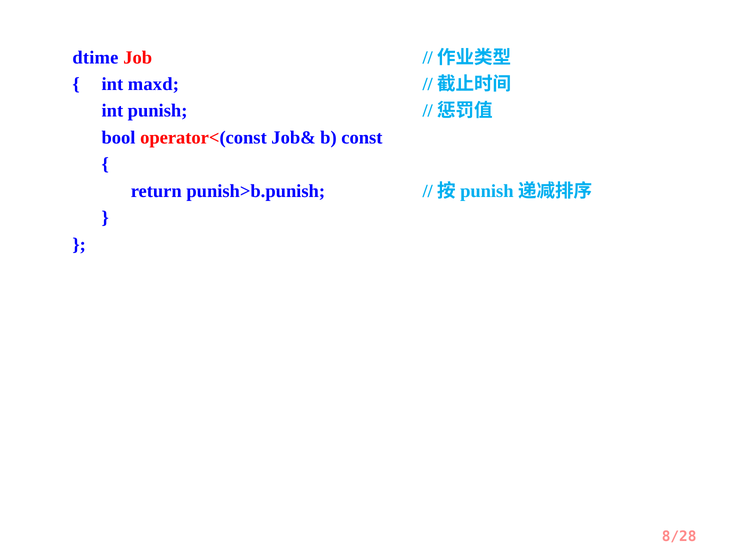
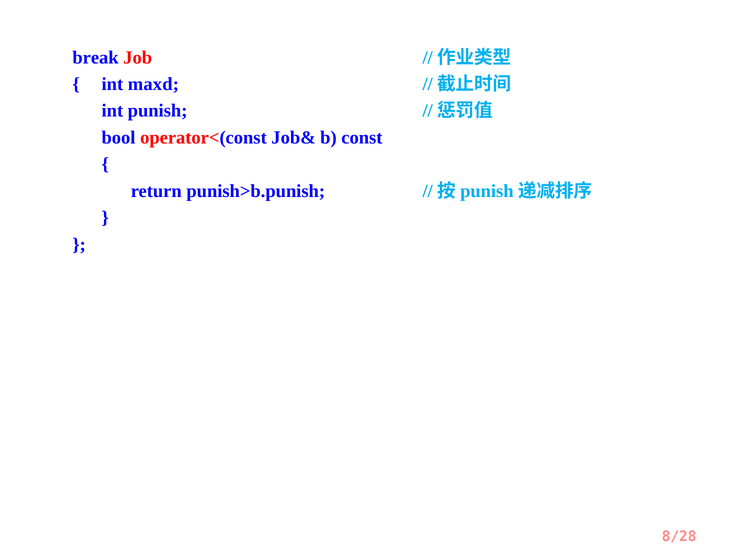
dtime: dtime -> break
